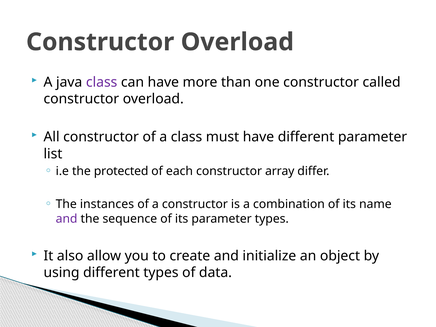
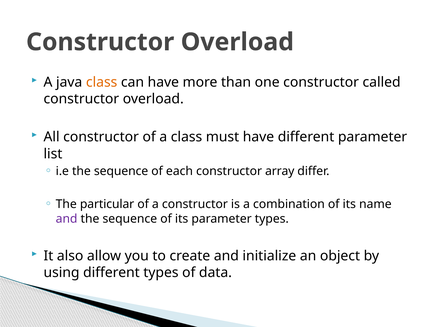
class at (102, 82) colour: purple -> orange
i.e the protected: protected -> sequence
instances: instances -> particular
